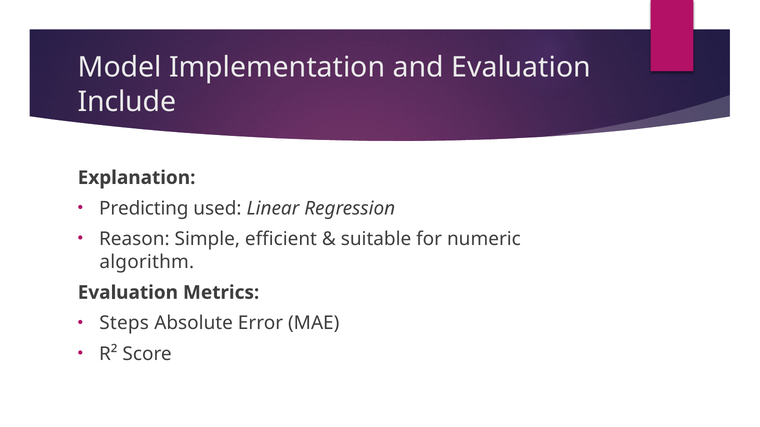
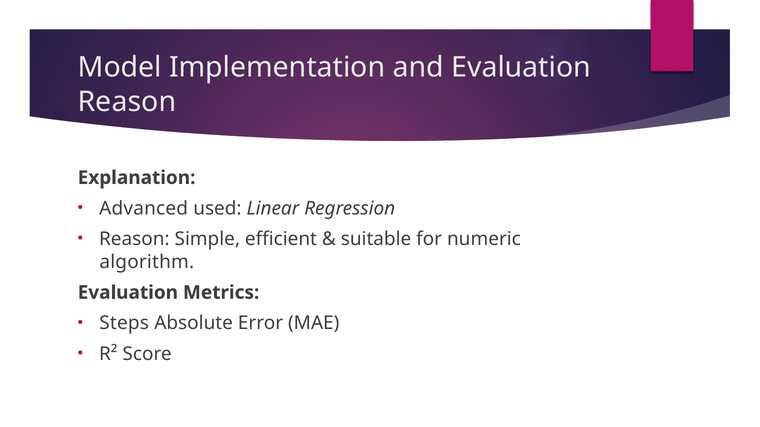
Include at (127, 102): Include -> Reason
Predicting: Predicting -> Advanced
